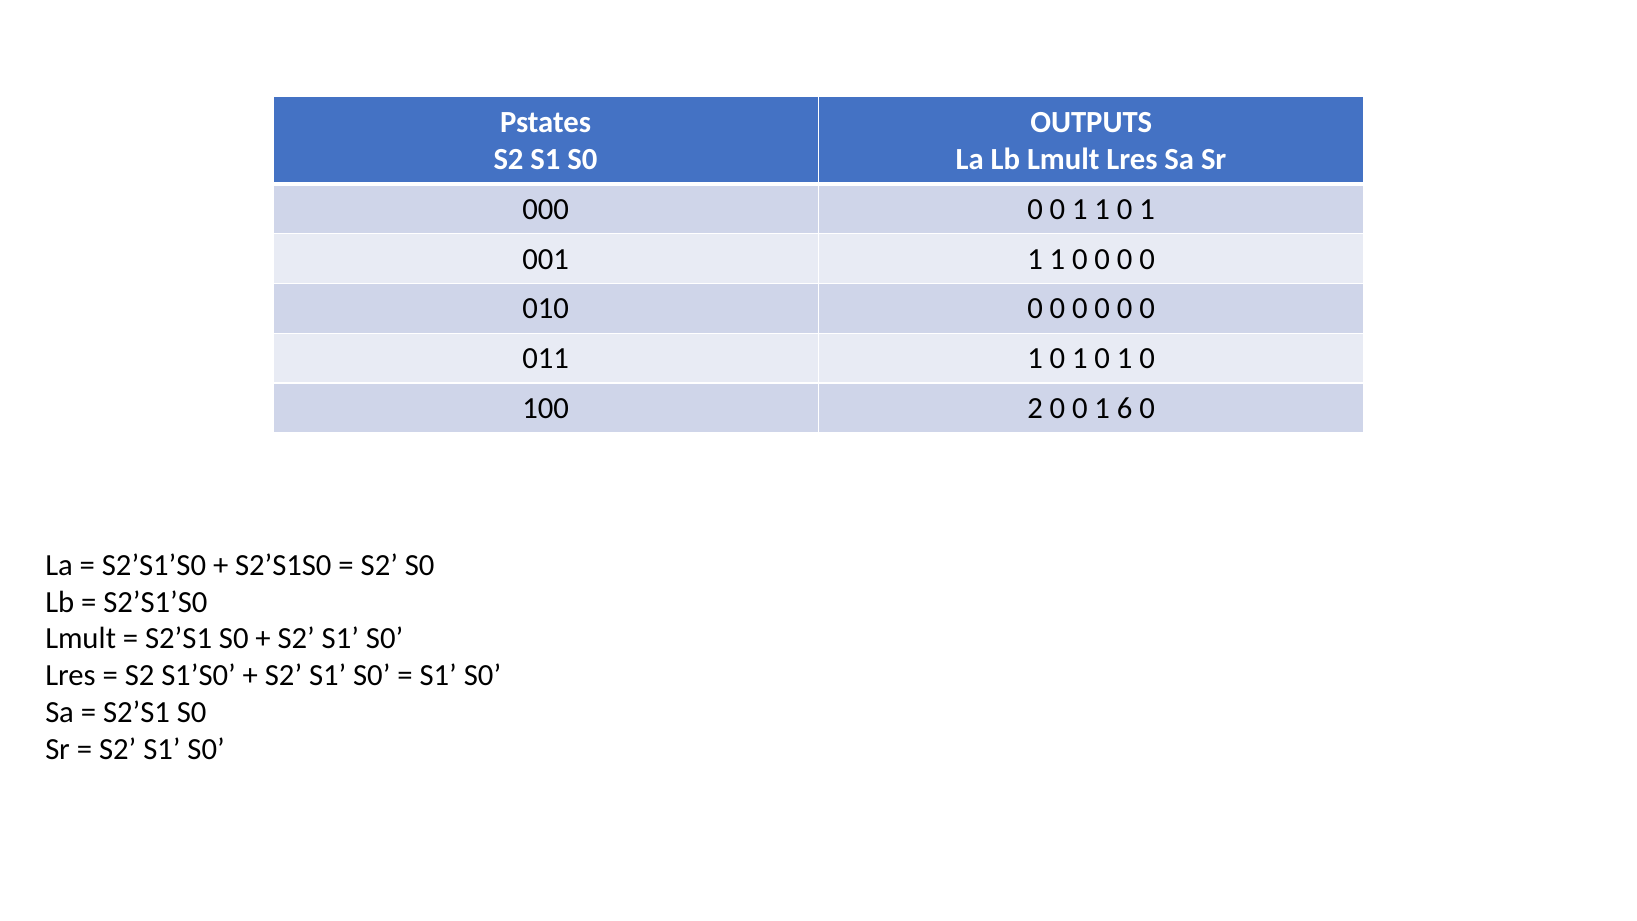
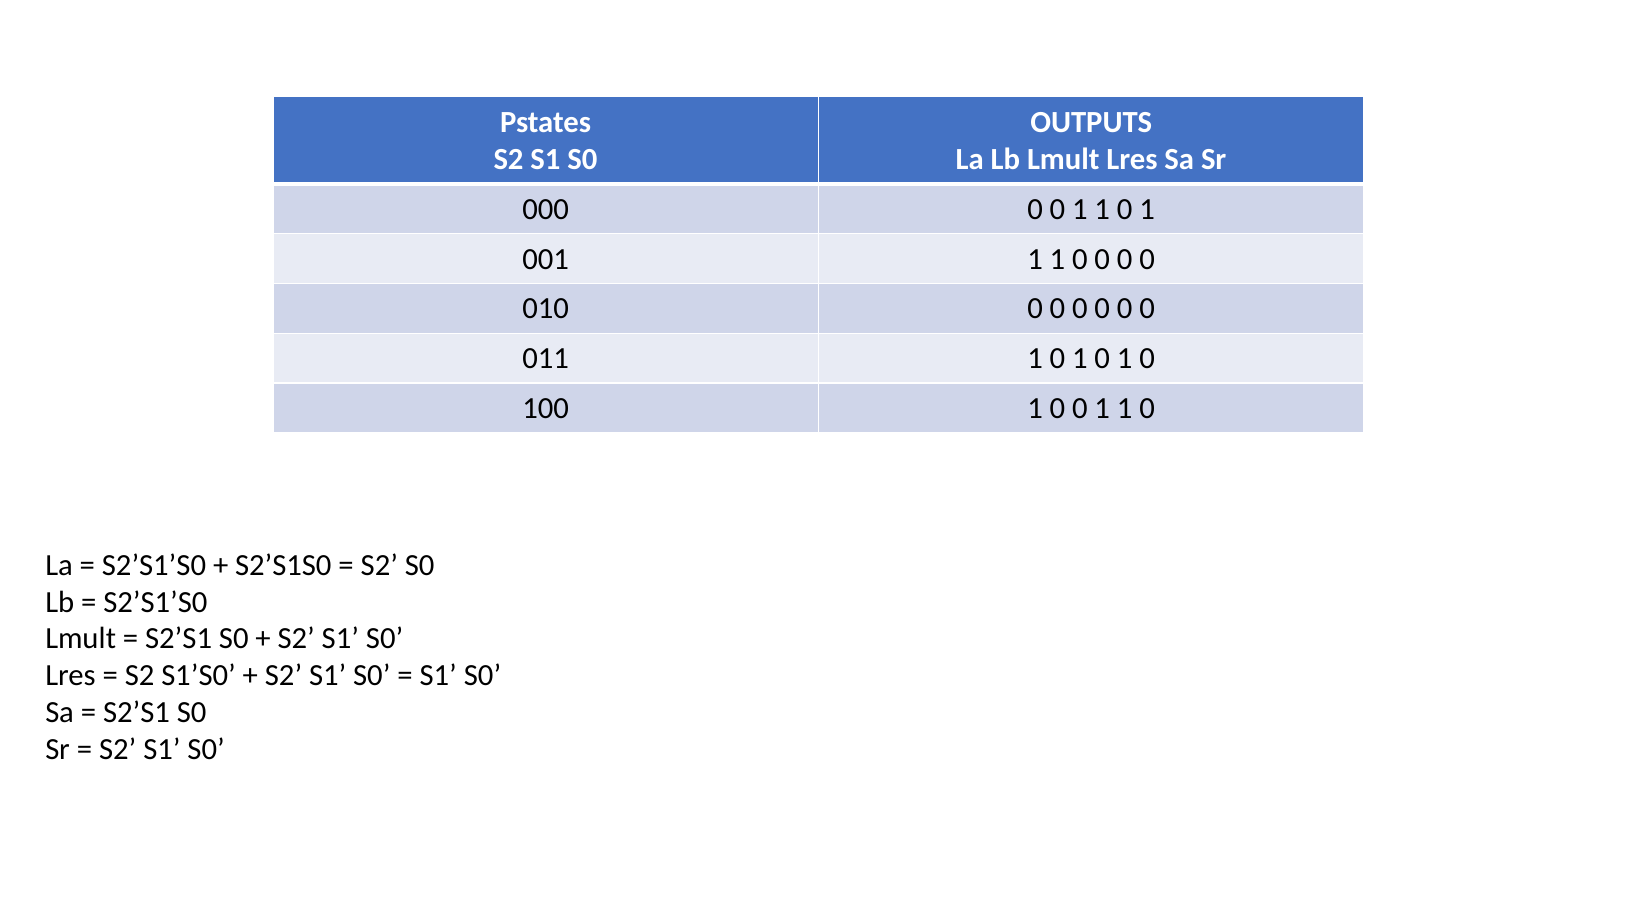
100 2: 2 -> 1
6 at (1125, 408): 6 -> 1
